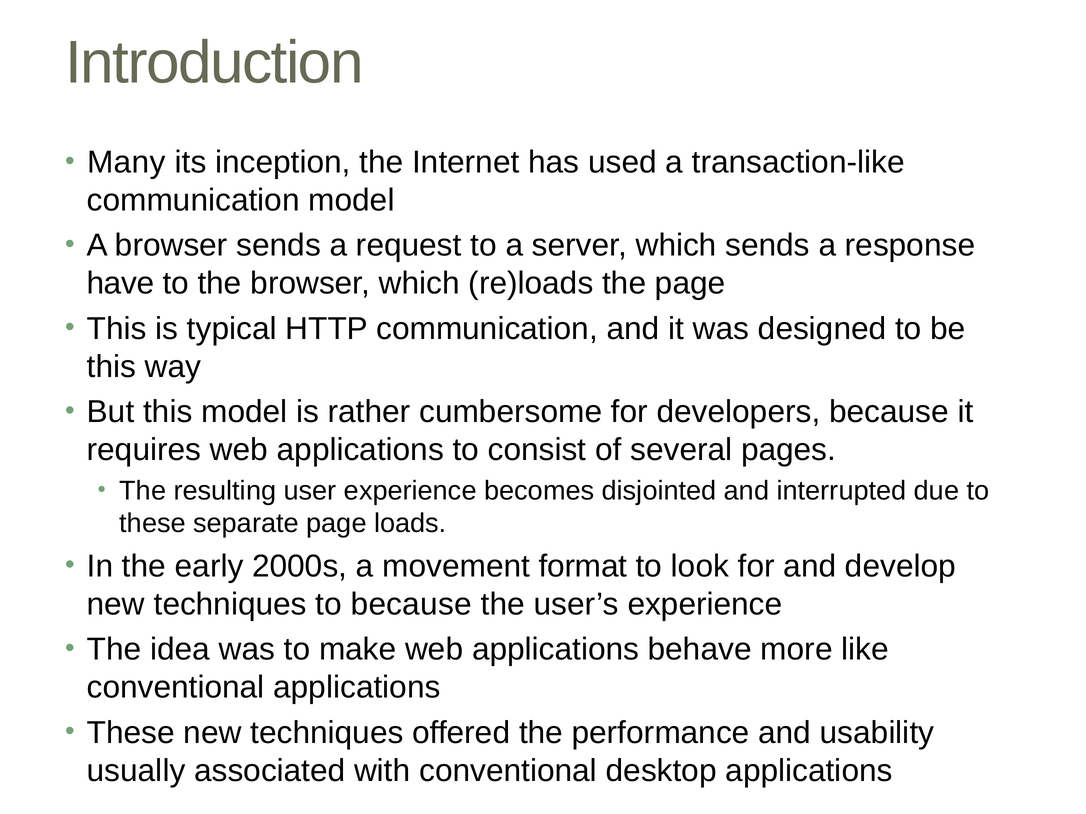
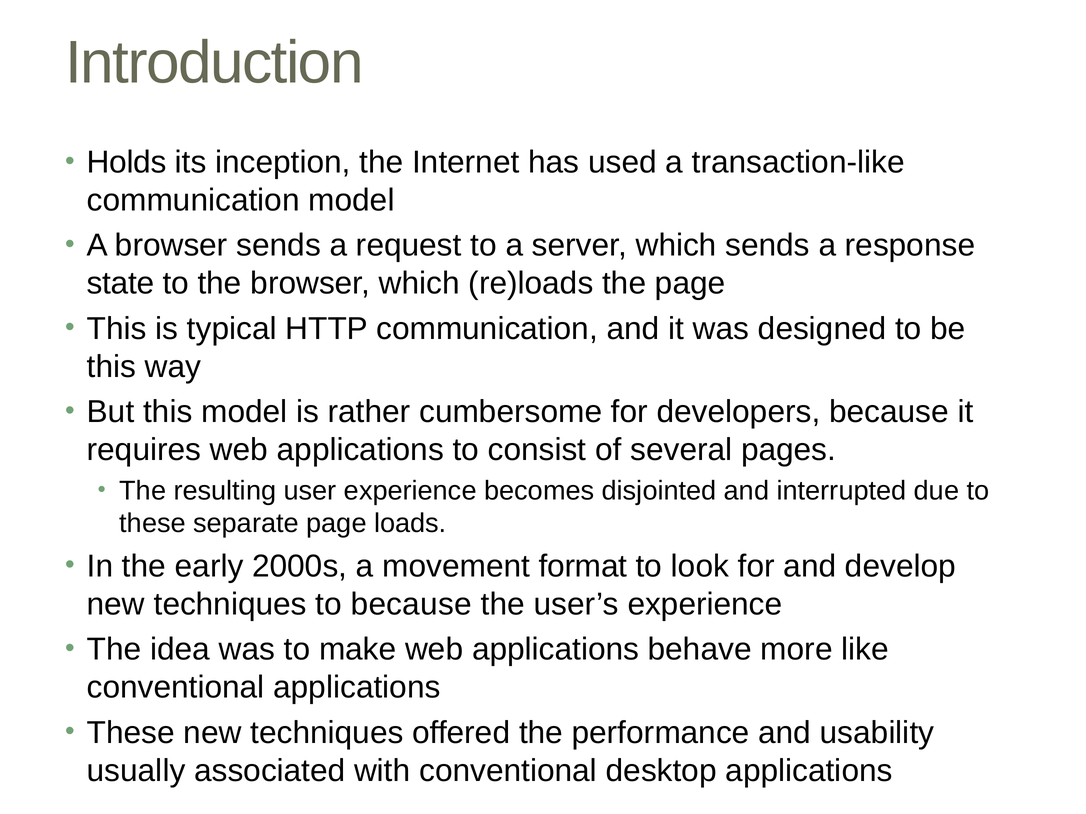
Many: Many -> Holds
have: have -> state
